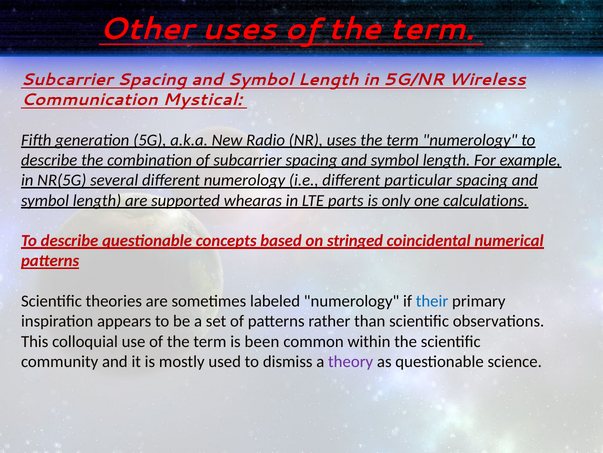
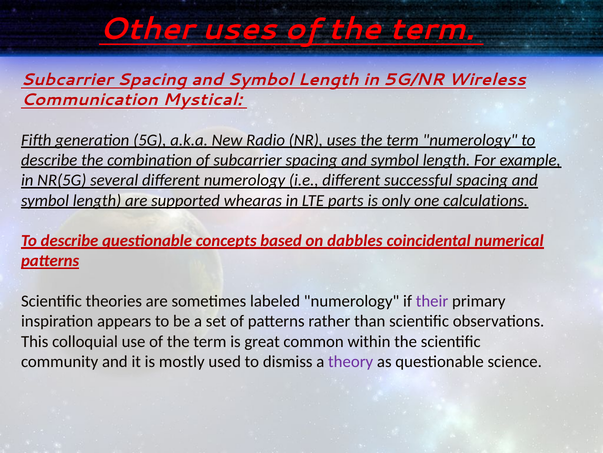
particular: particular -> successful
stringed: stringed -> dabbles
their colour: blue -> purple
been: been -> great
